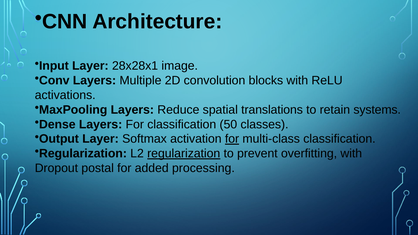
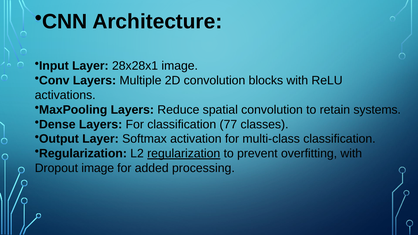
spatial translations: translations -> convolution
50: 50 -> 77
for at (232, 139) underline: present -> none
Dropout postal: postal -> image
